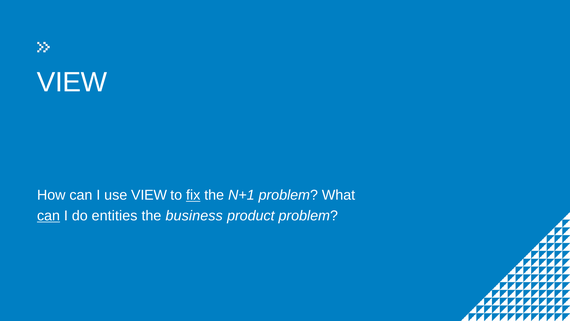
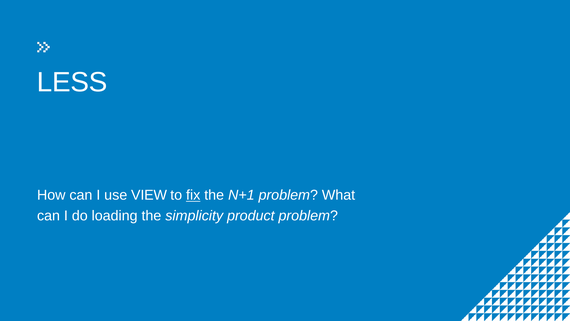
VIEW at (72, 82): VIEW -> LESS
can at (49, 216) underline: present -> none
entities: entities -> loading
business: business -> simplicity
